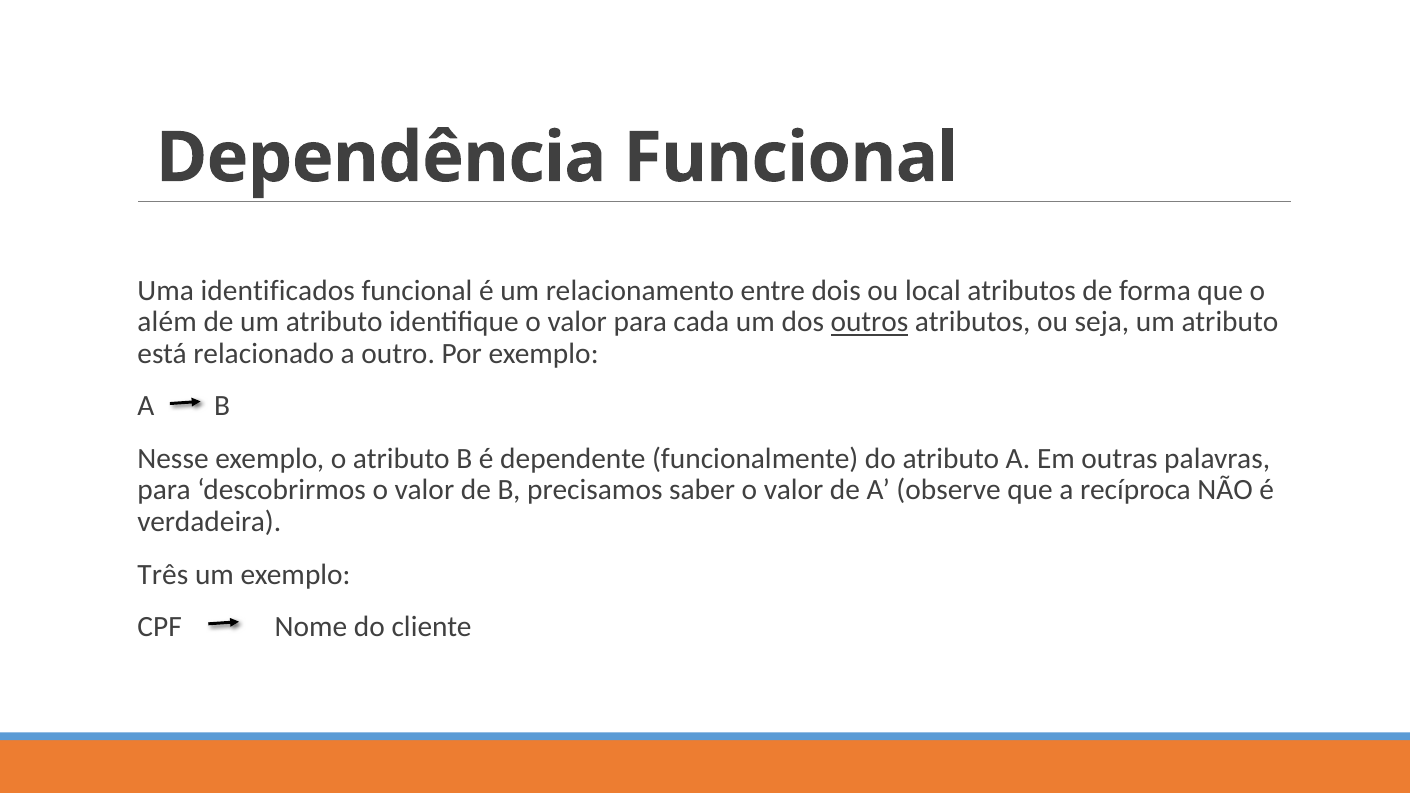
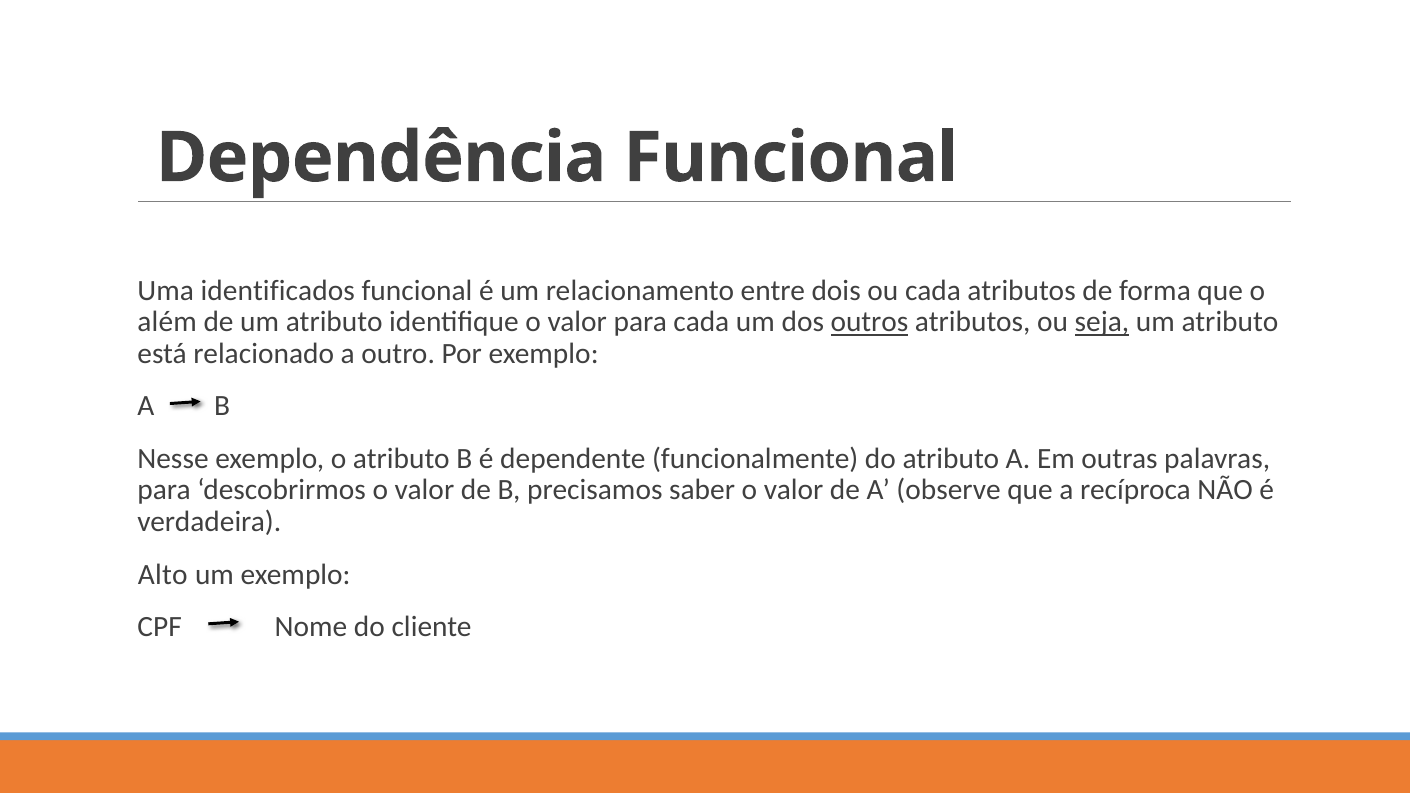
ou local: local -> cada
seja underline: none -> present
Três: Três -> Alto
